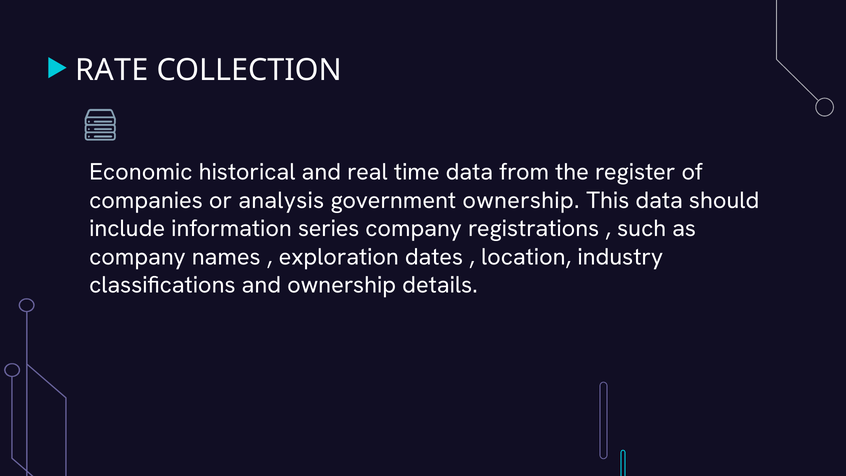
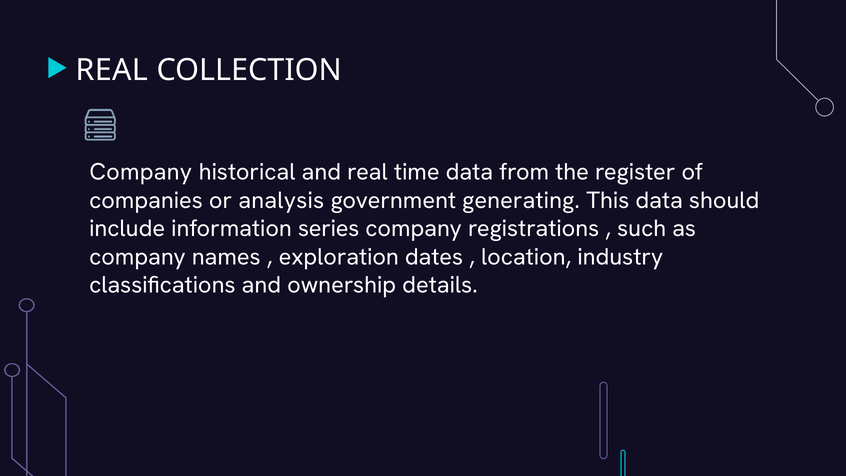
RATE at (112, 70): RATE -> REAL
Economic at (141, 172): Economic -> Company
government ownership: ownership -> generating
